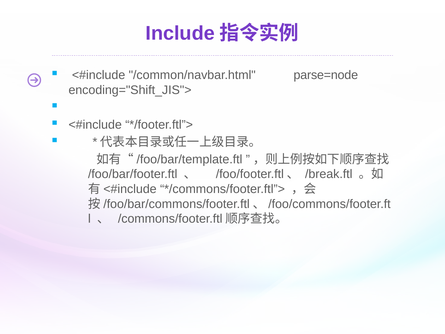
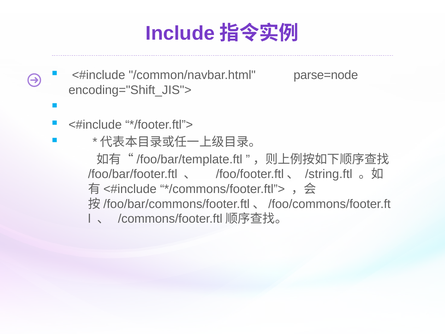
/break.ftl: /break.ftl -> /string.ftl
